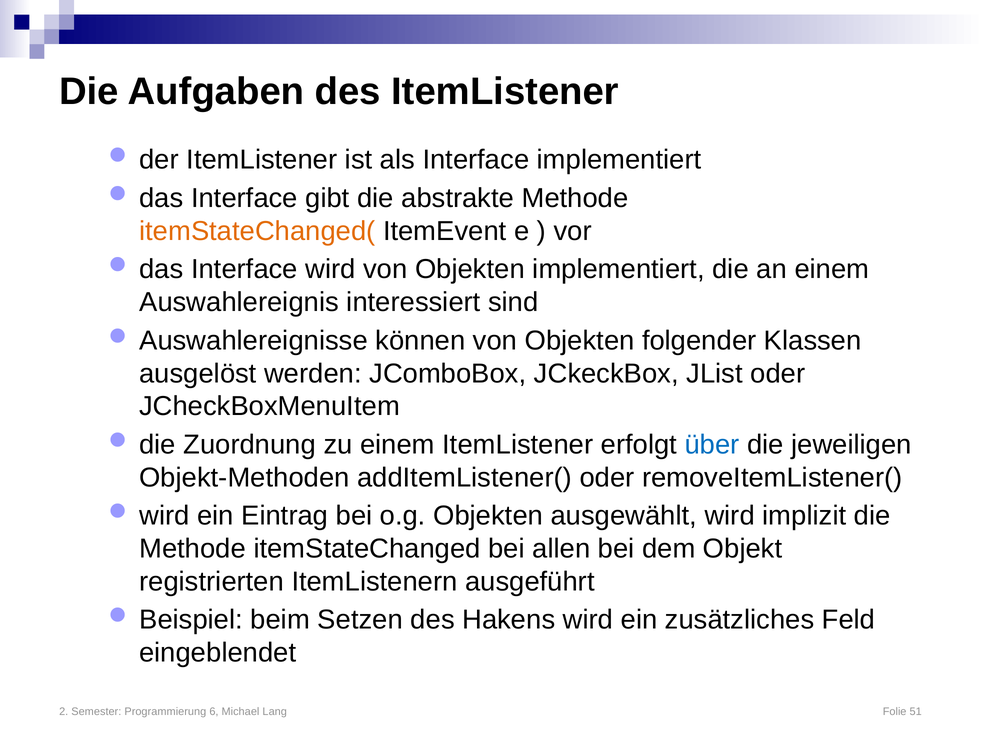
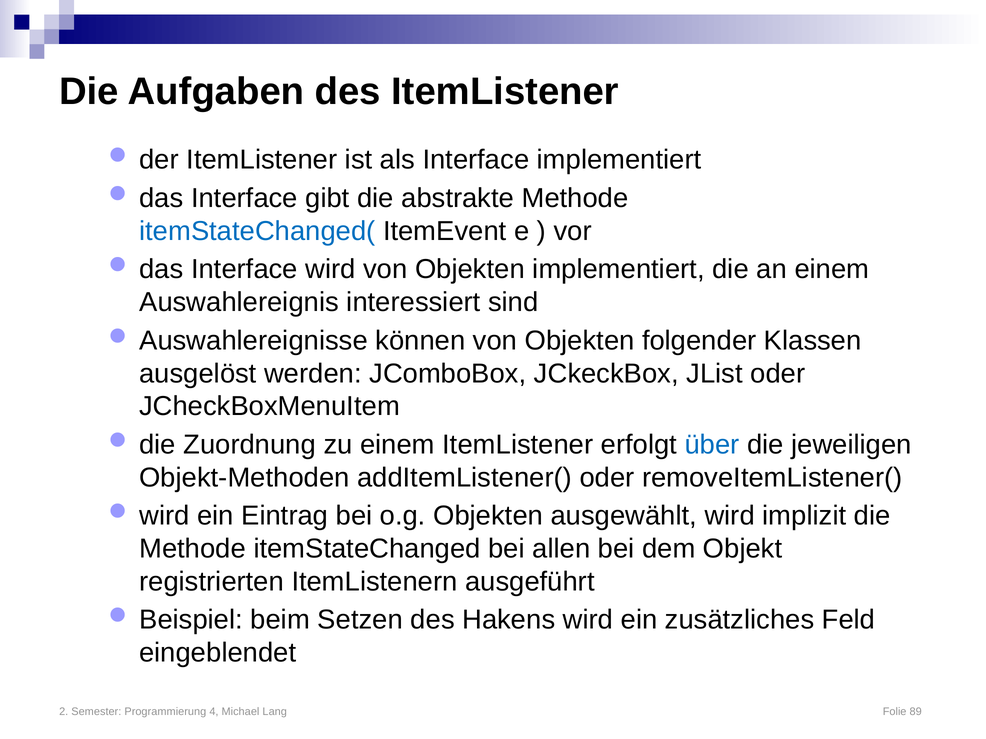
itemStateChanged( colour: orange -> blue
6: 6 -> 4
51: 51 -> 89
